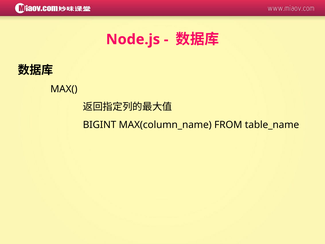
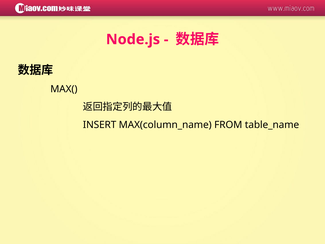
BIGINT: BIGINT -> INSERT
